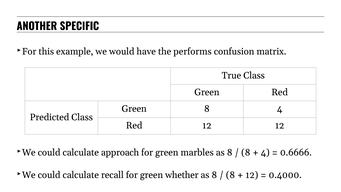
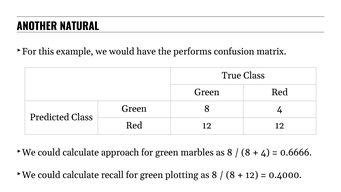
SPECIFIC: SPECIFIC -> NATURAL
whether: whether -> plotting
